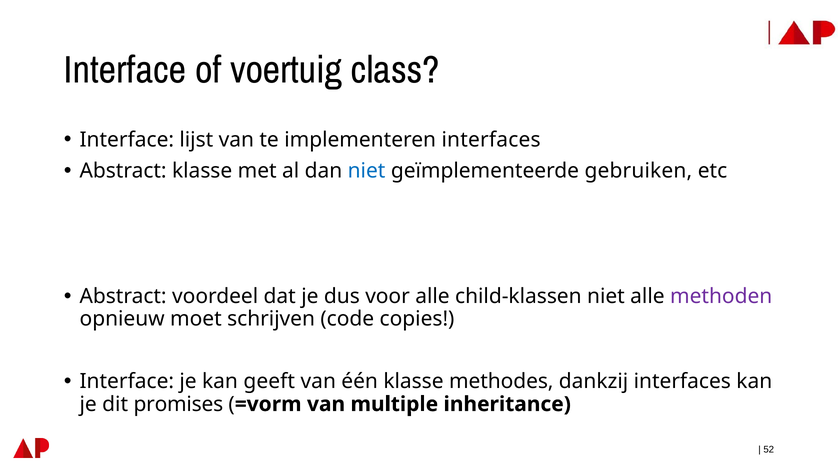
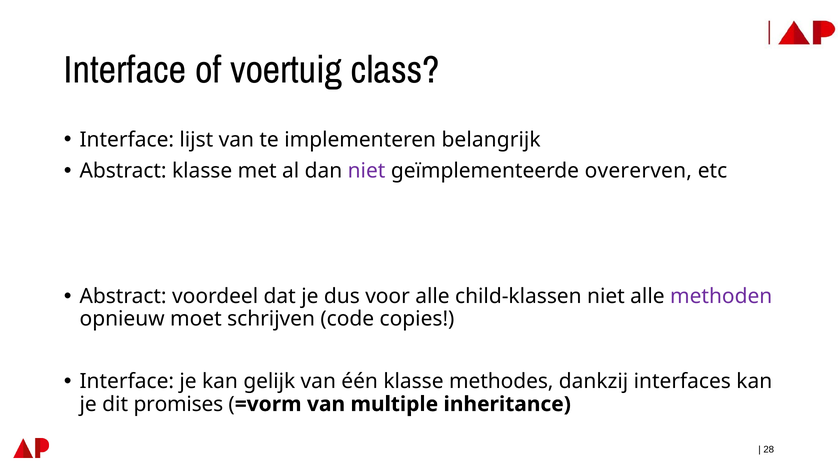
implementeren interfaces: interfaces -> belangrijk
niet at (367, 171) colour: blue -> purple
gebruiken: gebruiken -> overerven
geeft: geeft -> gelijk
52: 52 -> 28
